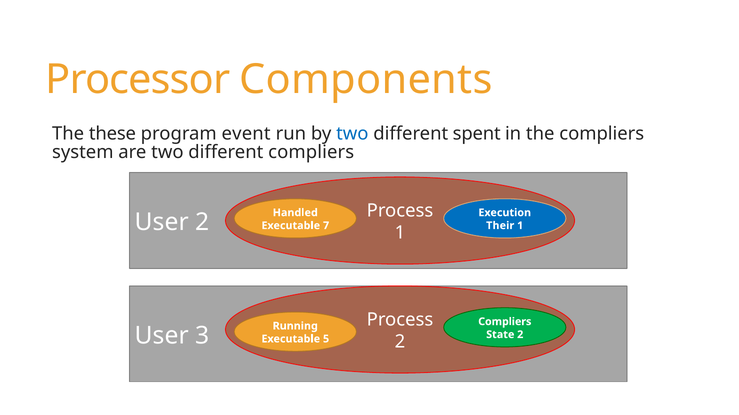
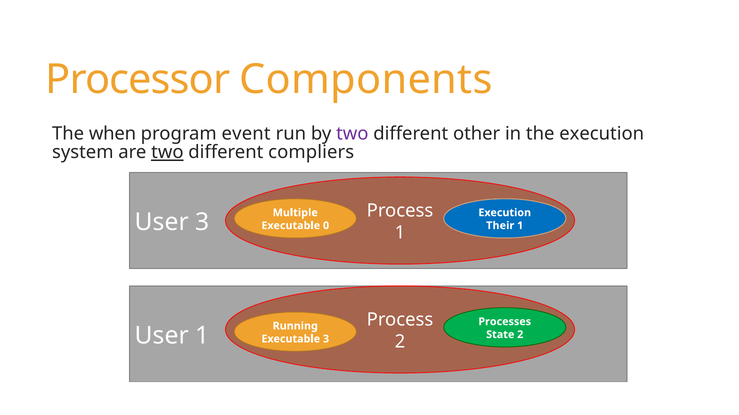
these: these -> when
two at (352, 134) colour: blue -> purple
spent: spent -> other
the compliers: compliers -> execution
two at (167, 153) underline: none -> present
Handled: Handled -> Multiple
User 2: 2 -> 3
7: 7 -> 0
Compliers at (505, 322): Compliers -> Processes
User 3: 3 -> 1
Executable 5: 5 -> 3
